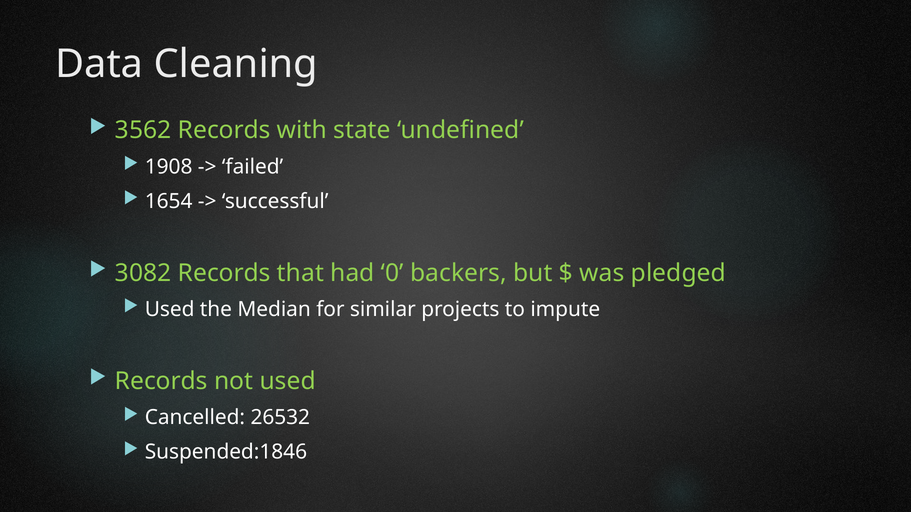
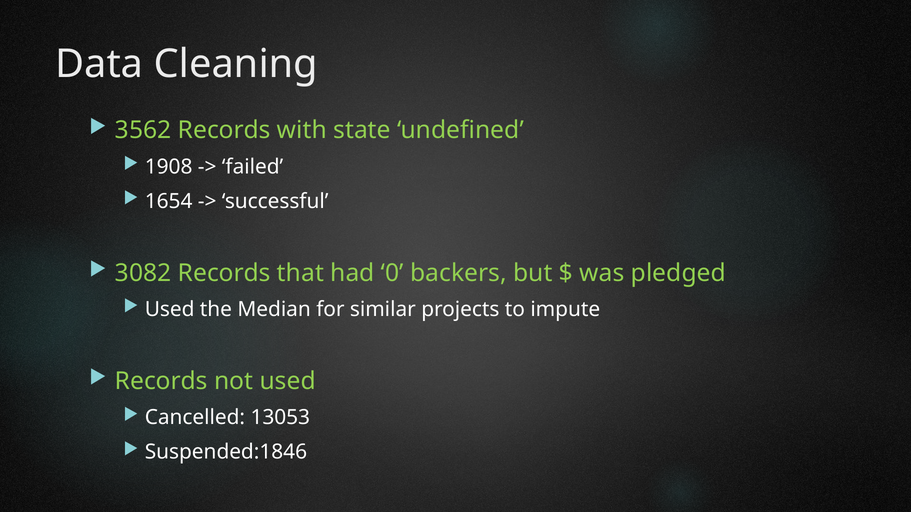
26532: 26532 -> 13053
